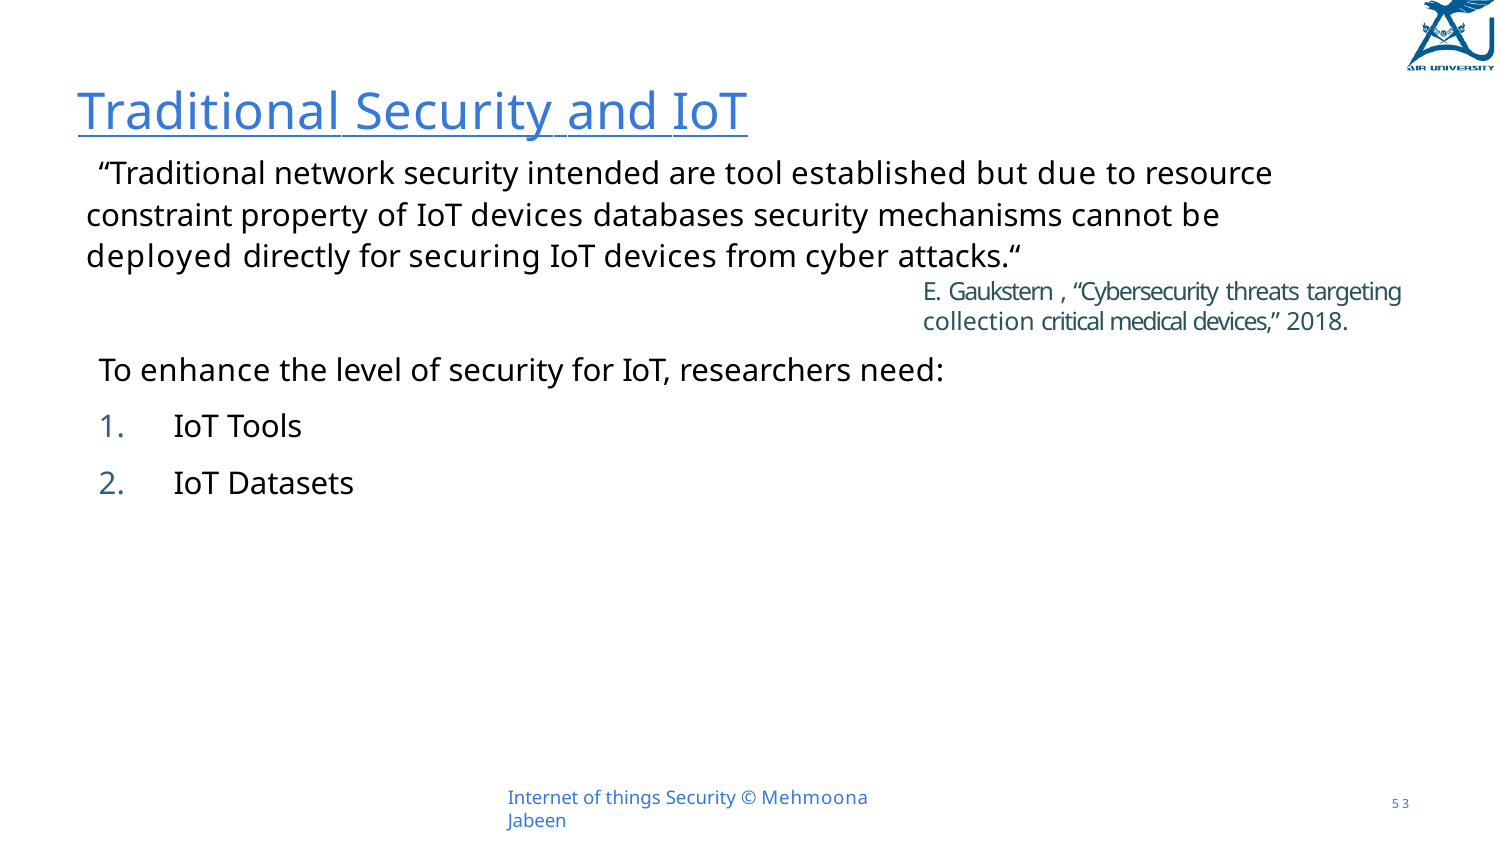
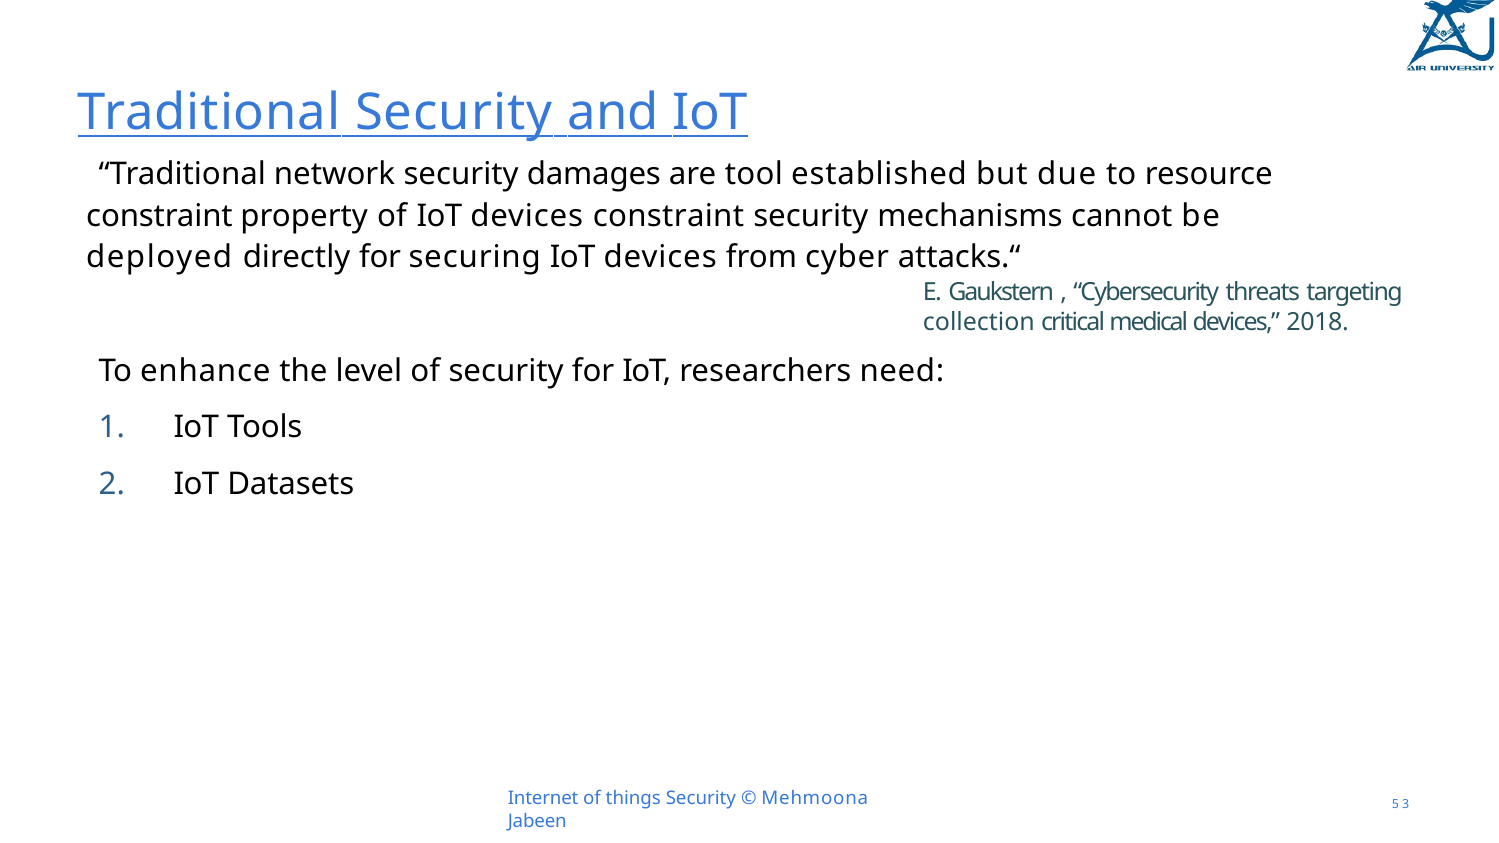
intended: intended -> damages
devices databases: databases -> constraint
